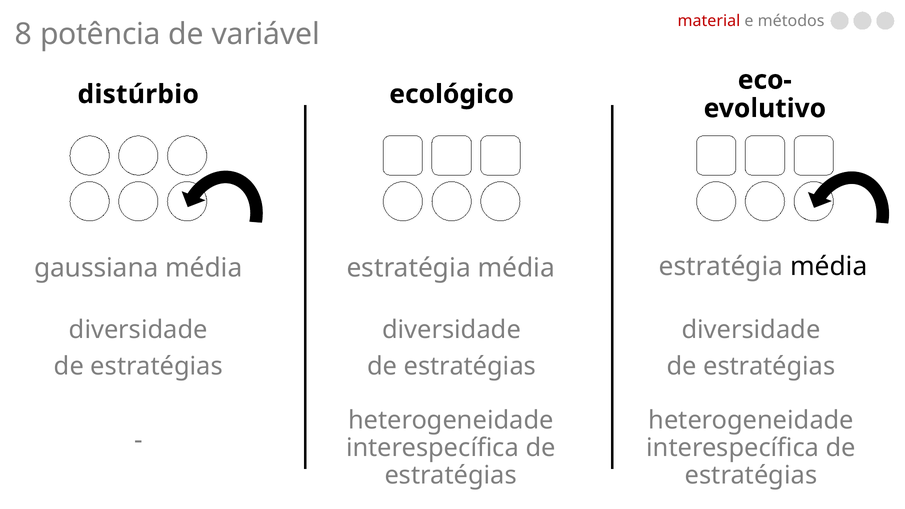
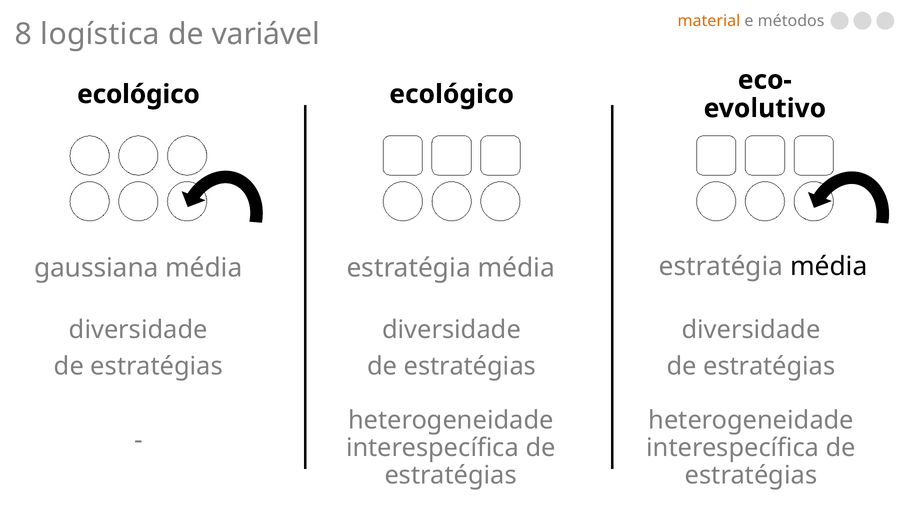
material colour: red -> orange
potência: potência -> logística
distúrbio at (138, 94): distúrbio -> ecológico
